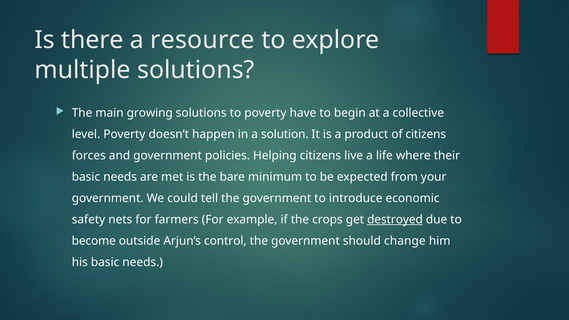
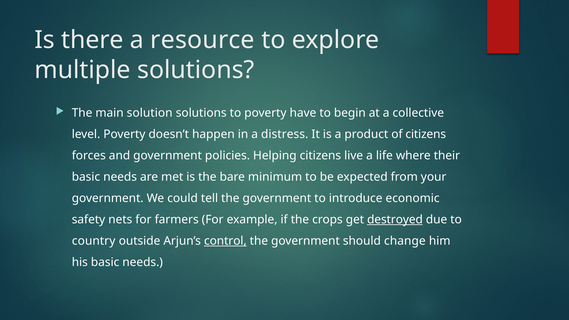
growing: growing -> solution
solution: solution -> distress
become: become -> country
control underline: none -> present
